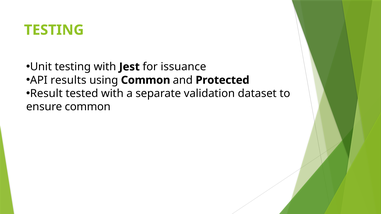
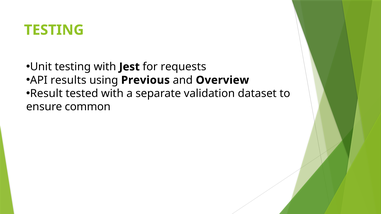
issuance: issuance -> requests
using Common: Common -> Previous
Protected: Protected -> Overview
